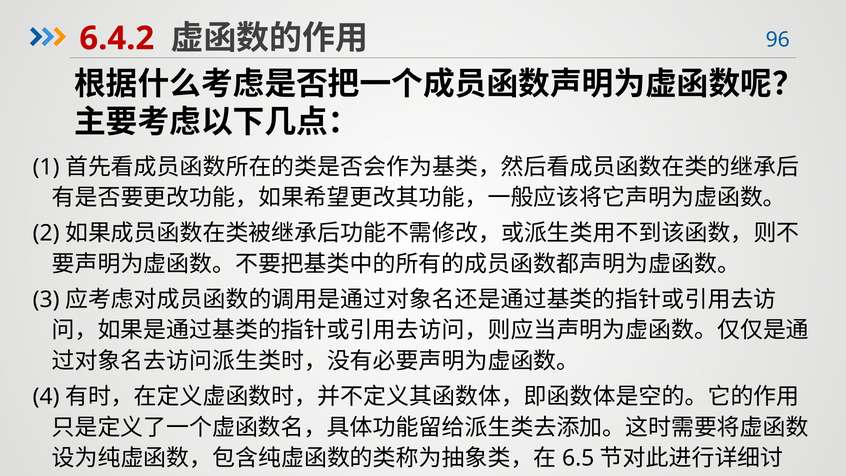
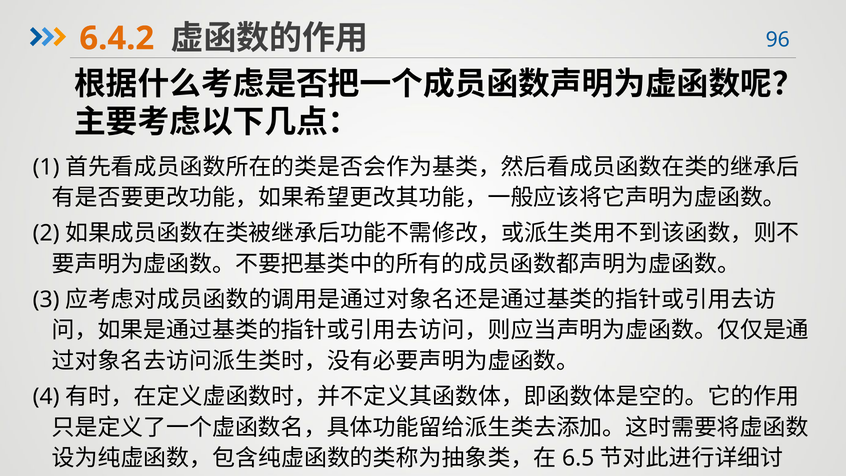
6.4.2 colour: red -> orange
